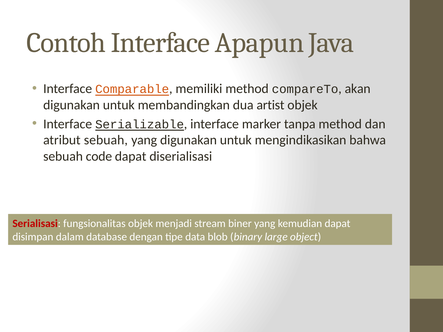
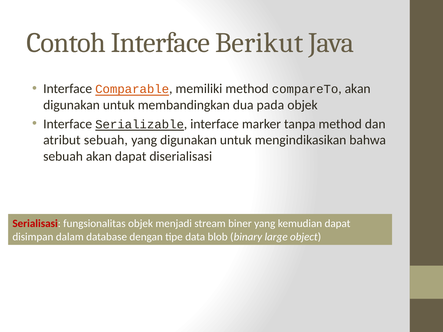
Apapun: Apapun -> Berikut
artist: artist -> pada
sebuah code: code -> akan
